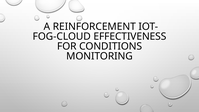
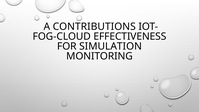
REINFORCEMENT: REINFORCEMENT -> CONTRIBUTIONS
CONDITIONS: CONDITIONS -> SIMULATION
